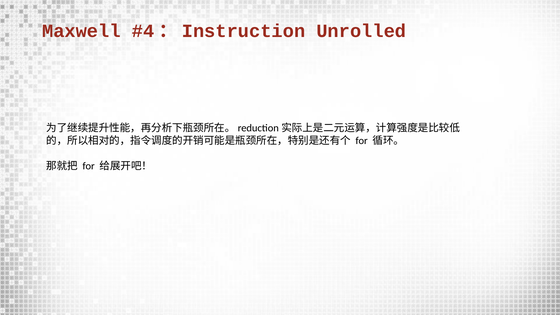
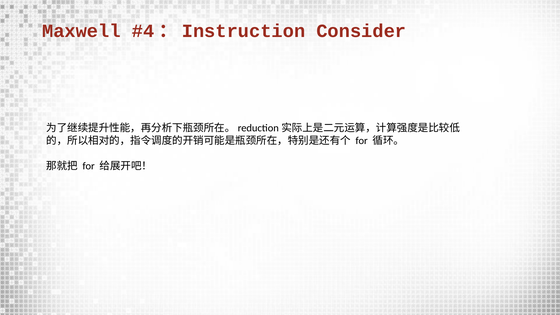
Unrolled: Unrolled -> Consider
